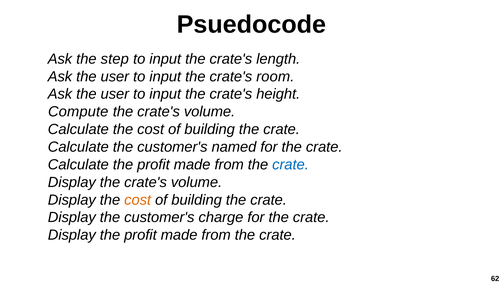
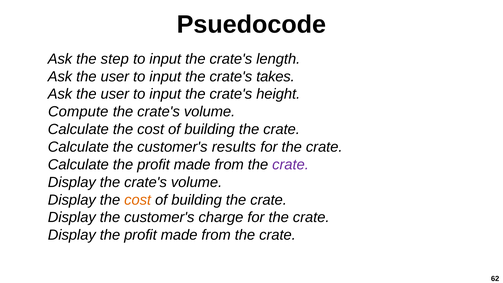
room: room -> takes
named: named -> results
crate at (291, 165) colour: blue -> purple
